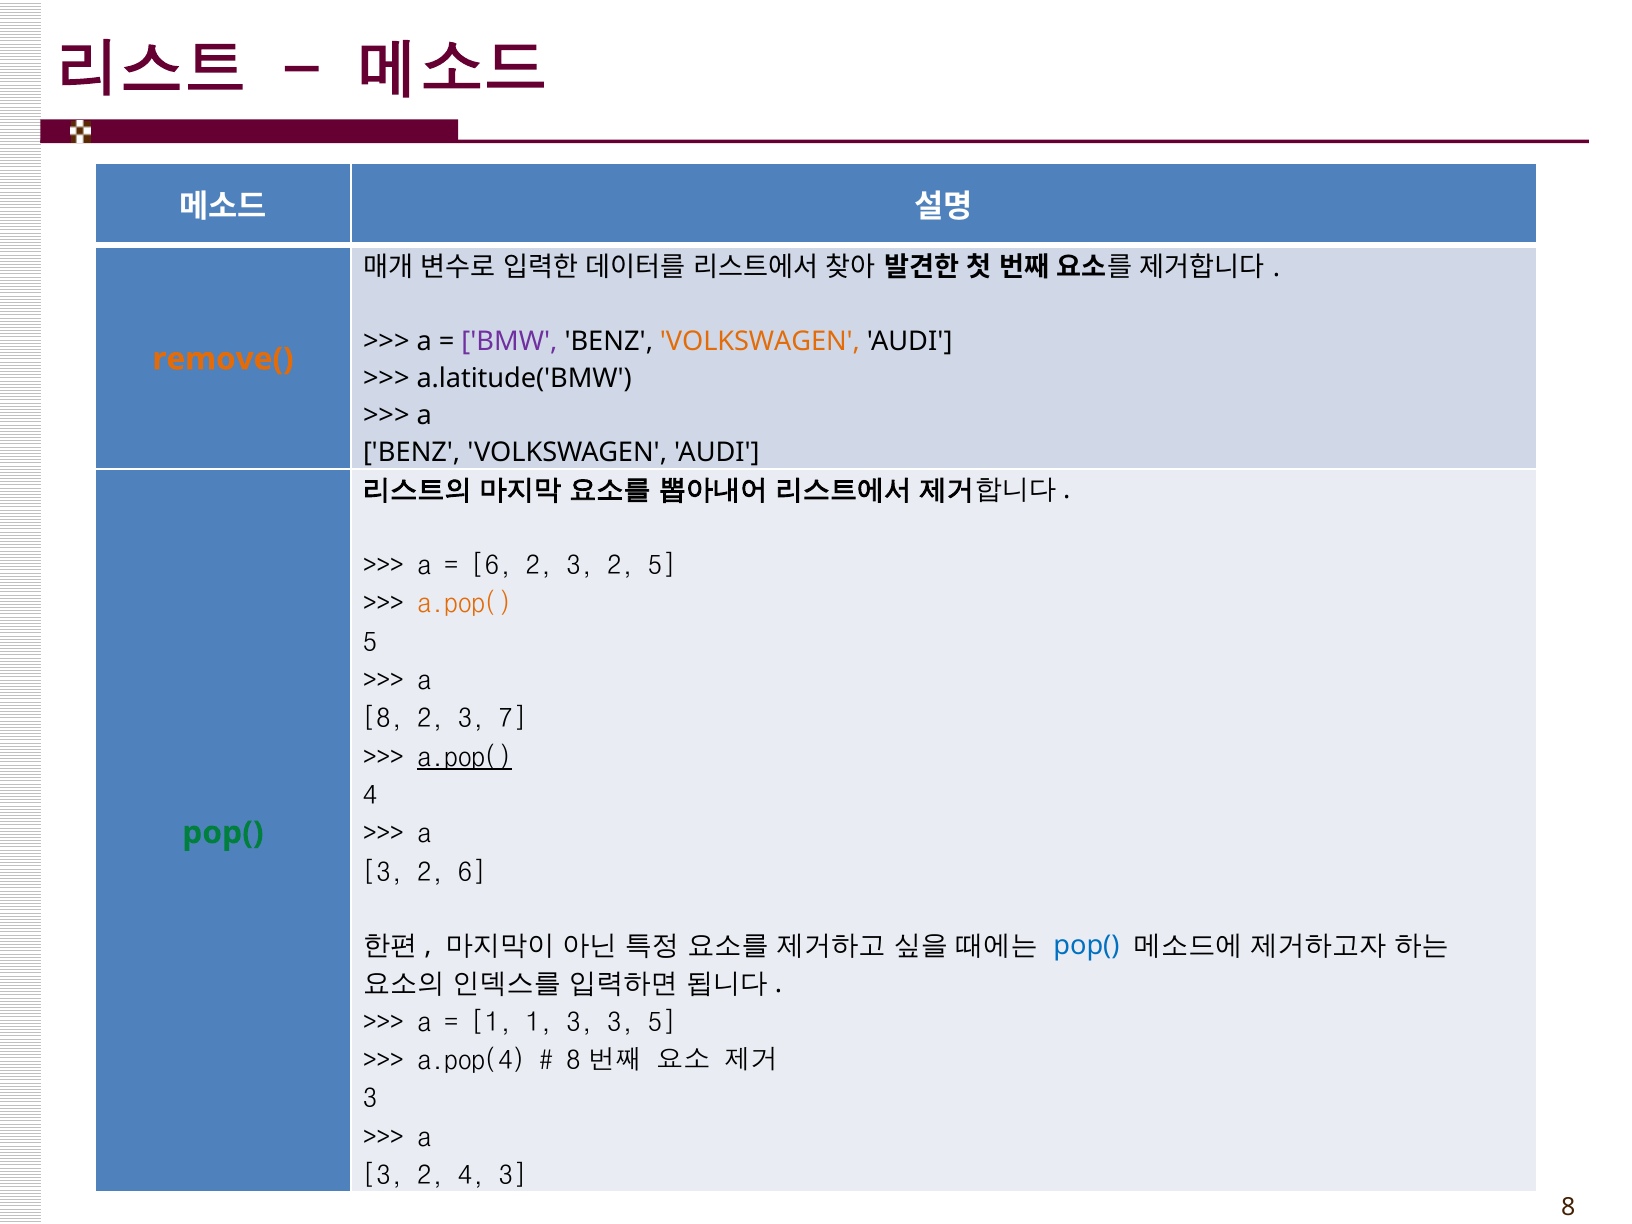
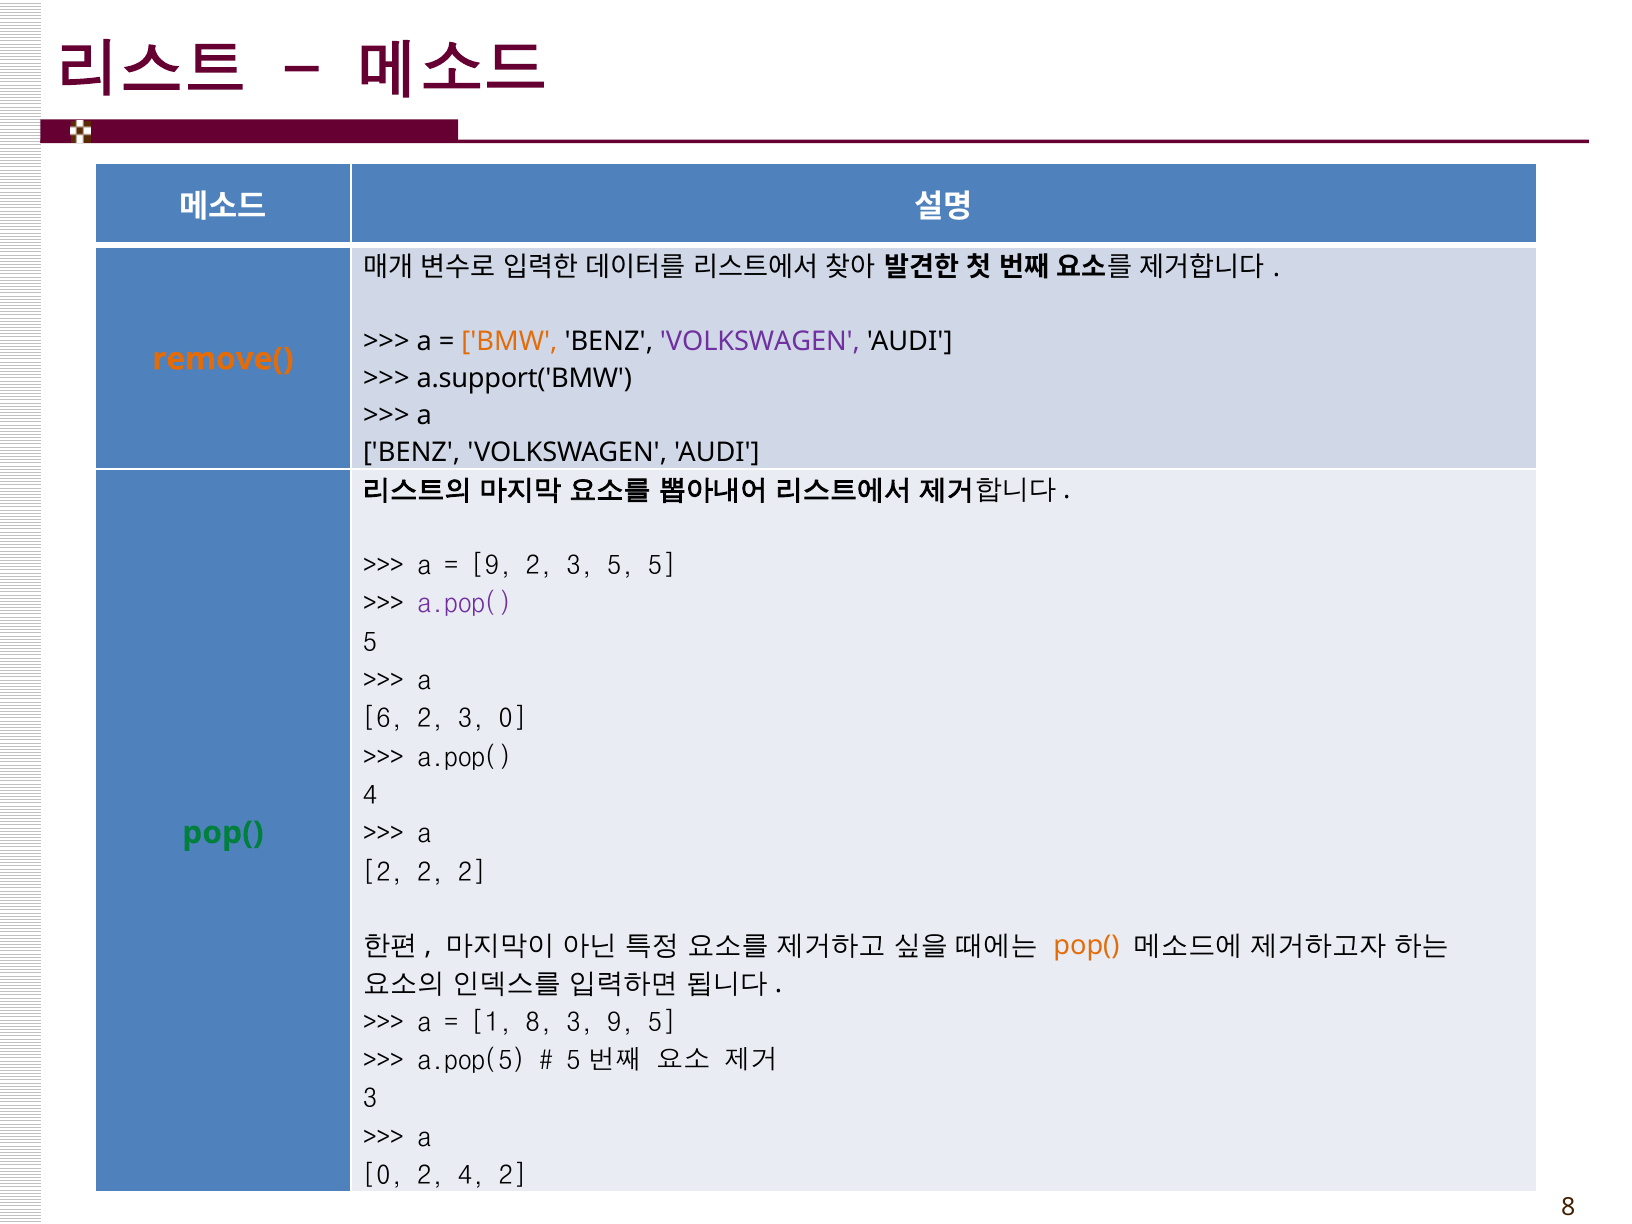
BMW colour: purple -> orange
VOLKSWAGEN at (760, 341) colour: orange -> purple
a.latitude('BMW: a.latitude('BMW -> a.support('BMW
6 at (492, 565): 6 -> 9
2 3 2: 2 -> 5
a.pop( at (465, 604) colour: orange -> purple
8 at (383, 719): 8 -> 6
3 7: 7 -> 0
a.pop( at (465, 757) underline: present -> none
3 at (383, 872): 3 -> 2
6 at (472, 872): 6 -> 2
pop( at (1086, 946) colour: blue -> orange
1 1: 1 -> 8
3 3: 3 -> 9
a.pop(4: a.pop(4 -> a.pop(5
8 at (573, 1061): 8 -> 5
3 at (383, 1176): 3 -> 0
4 3: 3 -> 2
